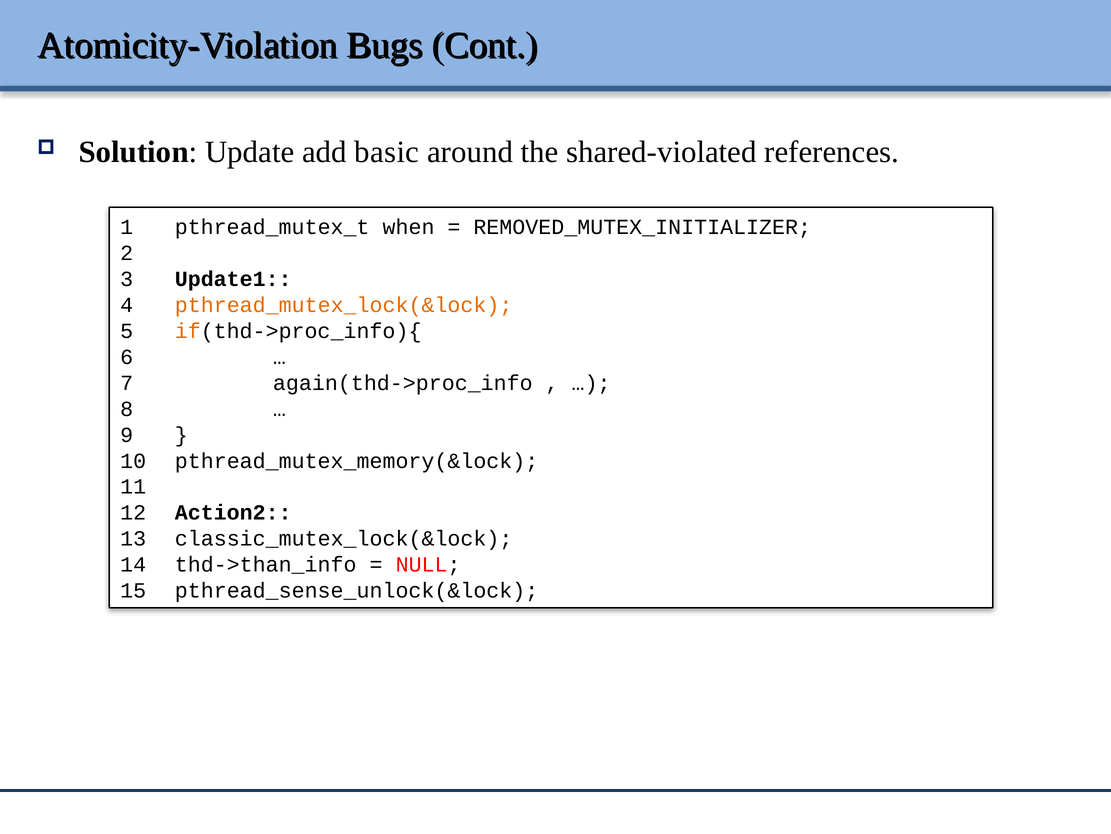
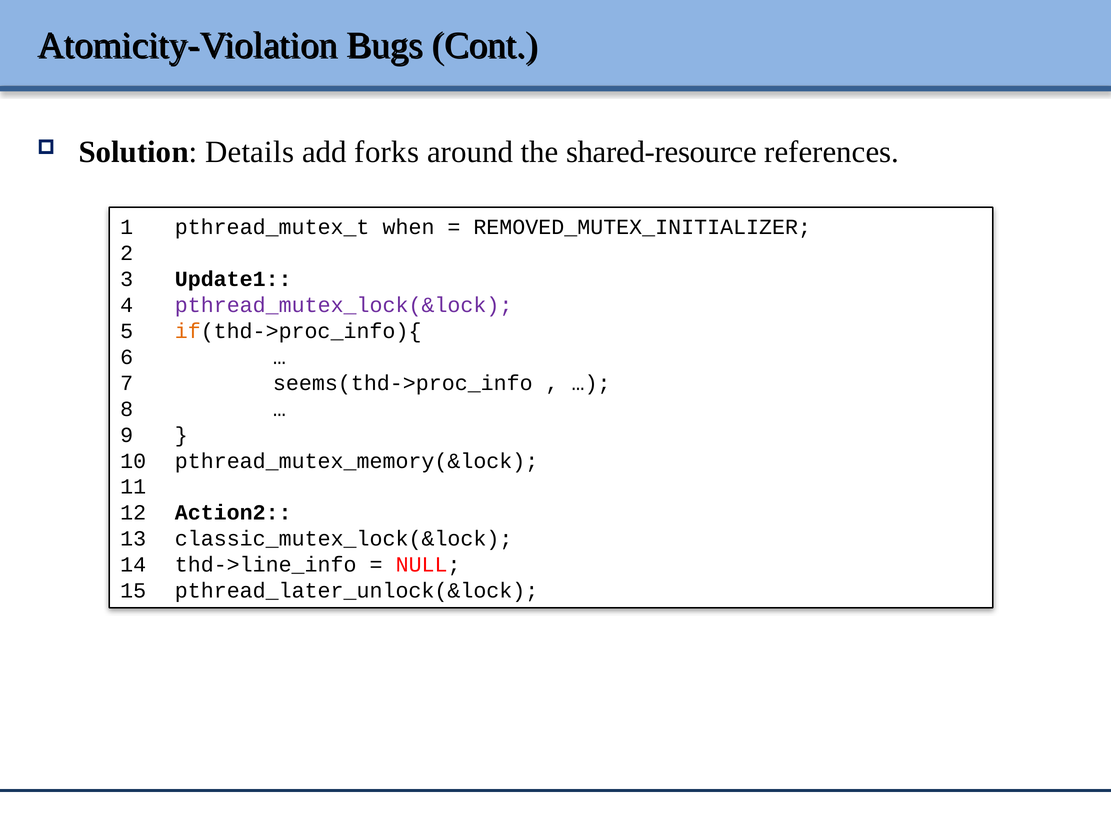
Update: Update -> Details
basic: basic -> forks
shared-violated: shared-violated -> shared-resource
pthread_mutex_lock(&lock colour: orange -> purple
again(thd->proc_info: again(thd->proc_info -> seems(thd->proc_info
thd->than_info: thd->than_info -> thd->line_info
pthread_sense_unlock(&lock: pthread_sense_unlock(&lock -> pthread_later_unlock(&lock
